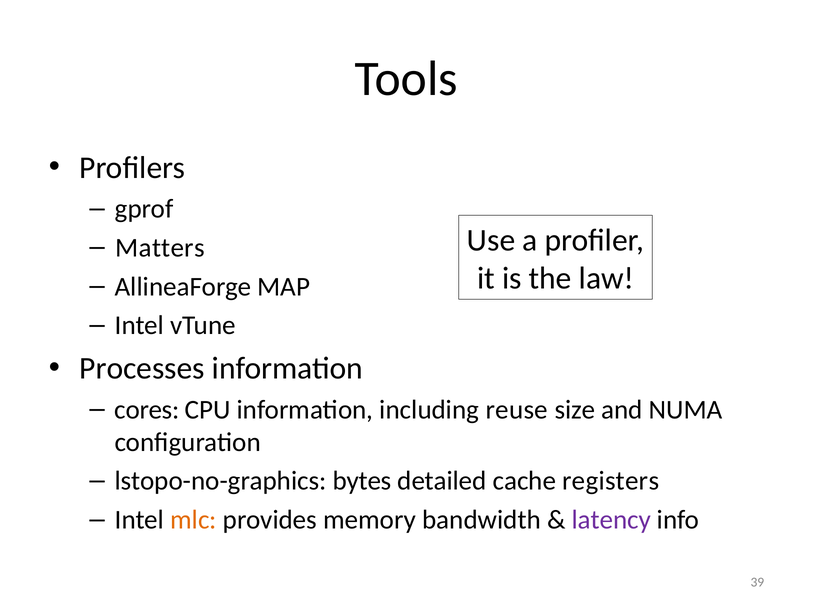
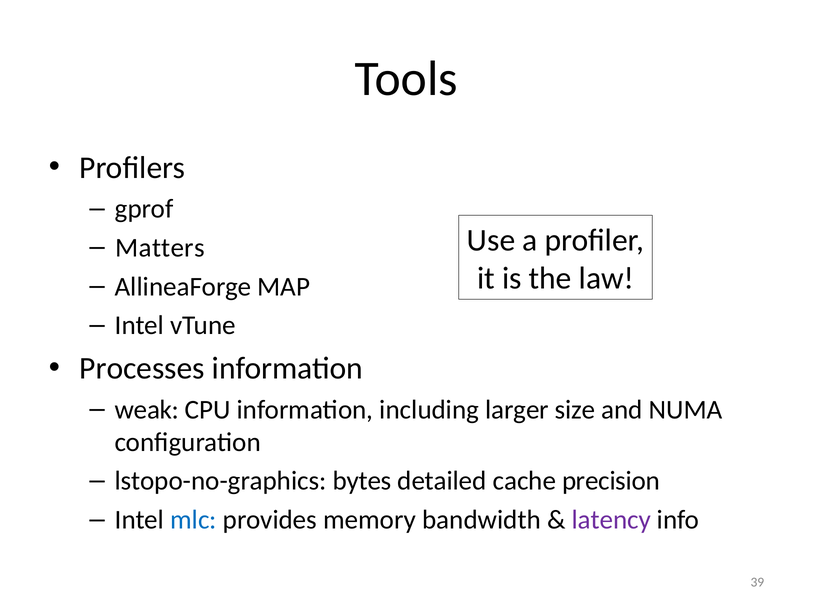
cores: cores -> weak
reuse: reuse -> larger
registers: registers -> precision
mlc colour: orange -> blue
